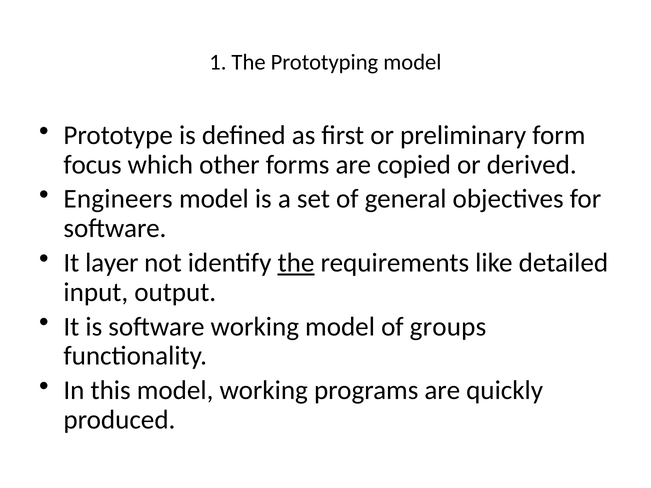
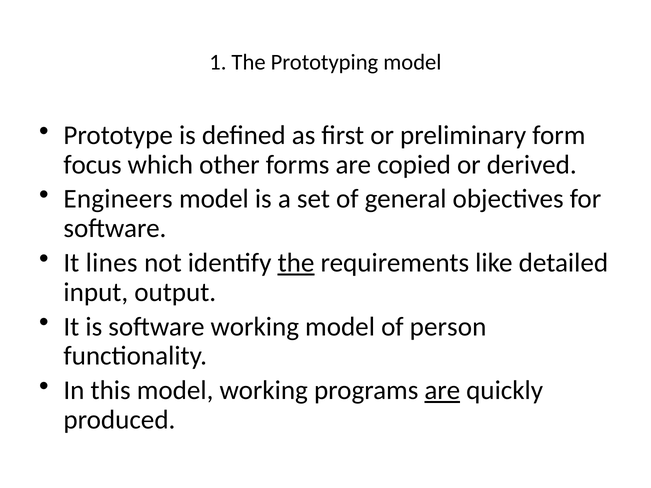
layer: layer -> lines
groups: groups -> person
are at (442, 391) underline: none -> present
